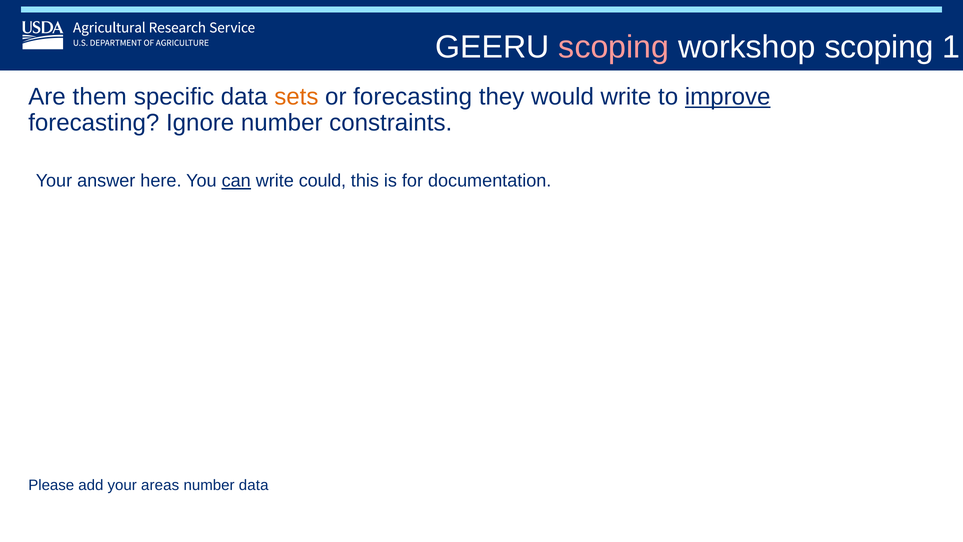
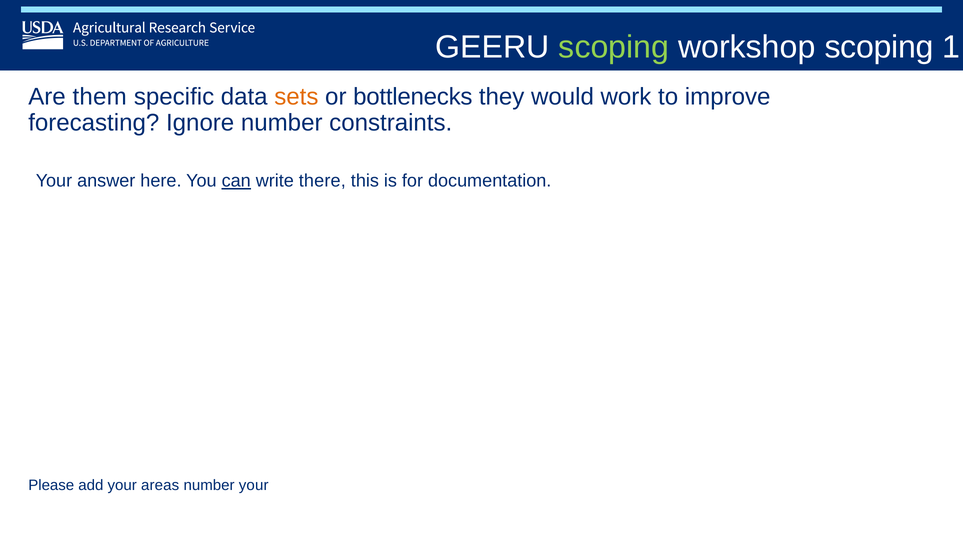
scoping at (614, 47) colour: pink -> light green
or forecasting: forecasting -> bottlenecks
would write: write -> work
improve underline: present -> none
could: could -> there
number data: data -> your
